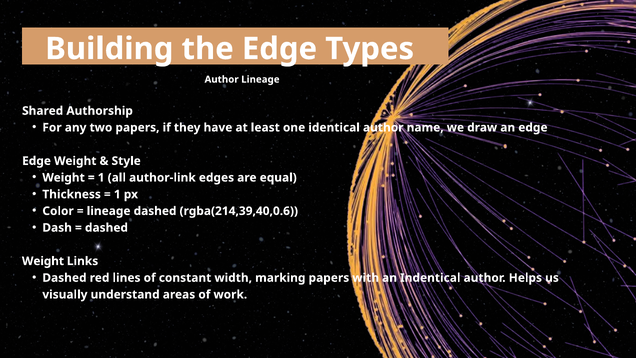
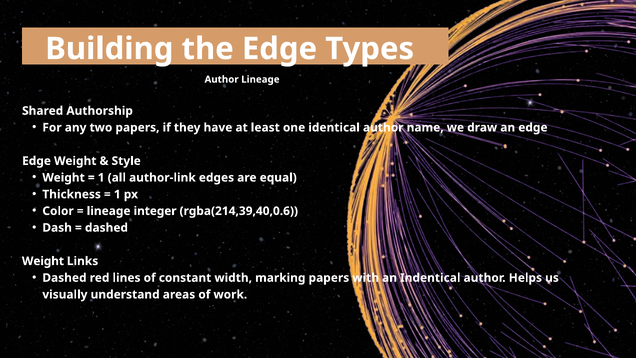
lineage dashed: dashed -> integer
